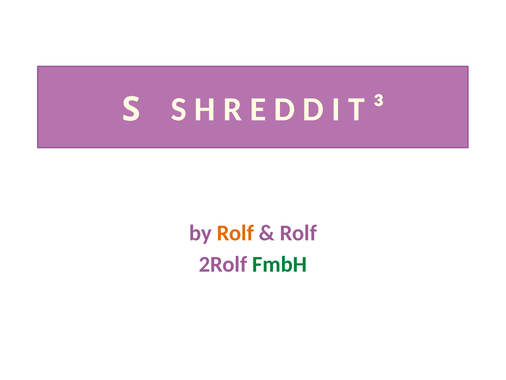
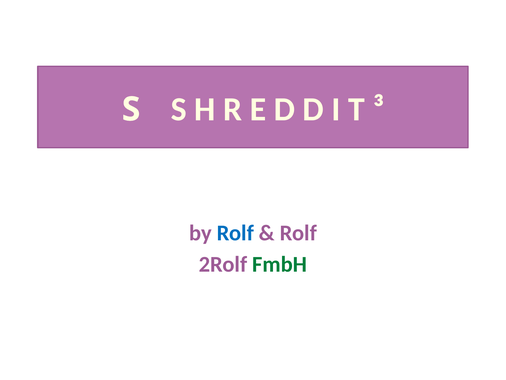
Rolf at (235, 233) colour: orange -> blue
